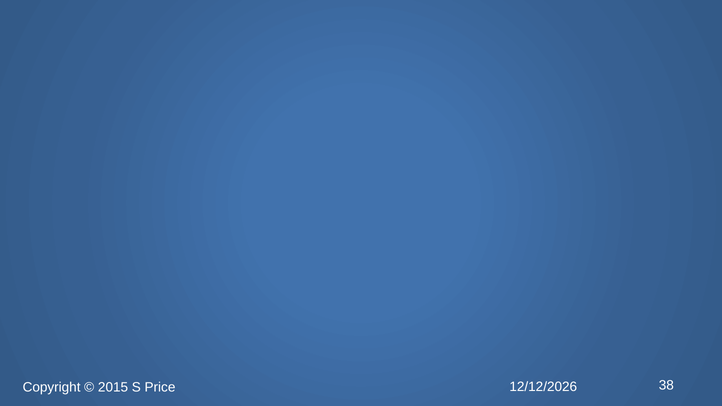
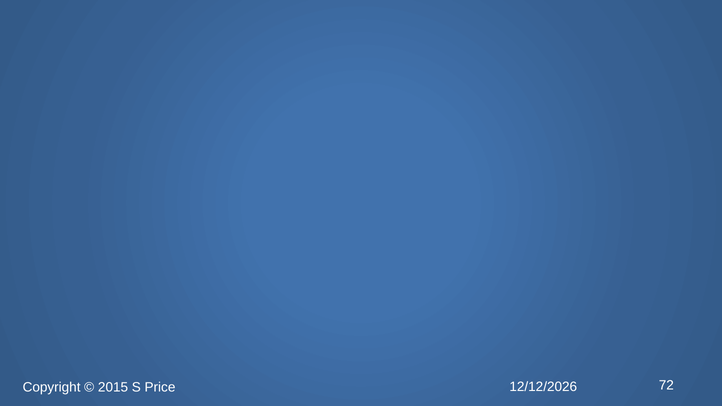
38: 38 -> 72
